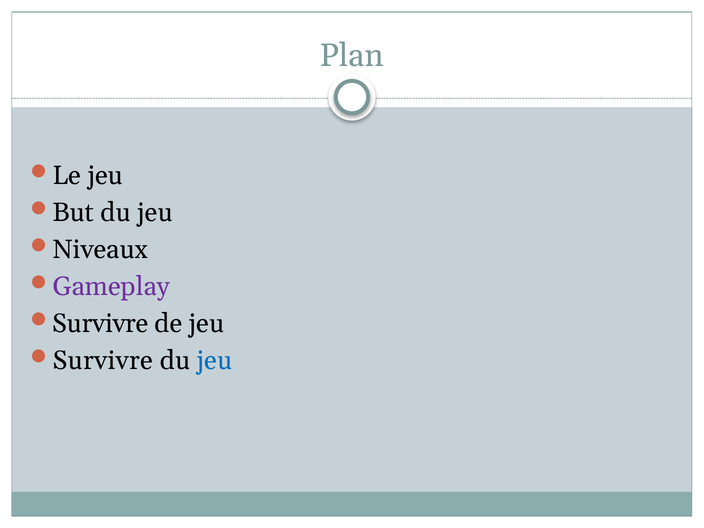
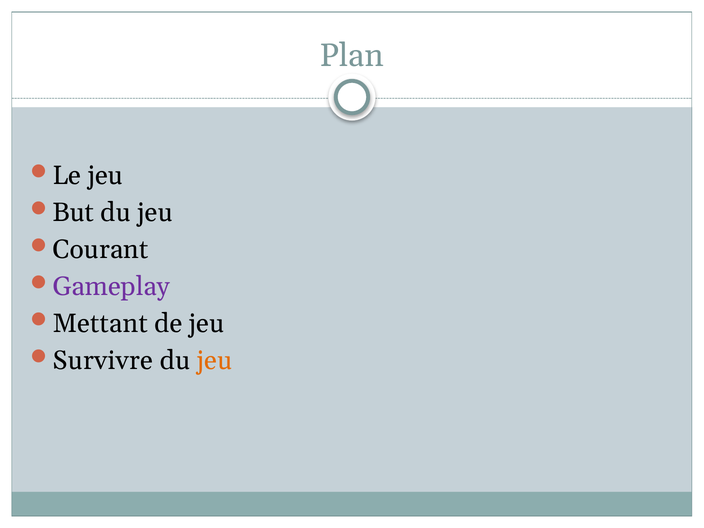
Niveaux: Niveaux -> Courant
Survivre at (100, 324): Survivre -> Mettant
jeu at (214, 361) colour: blue -> orange
